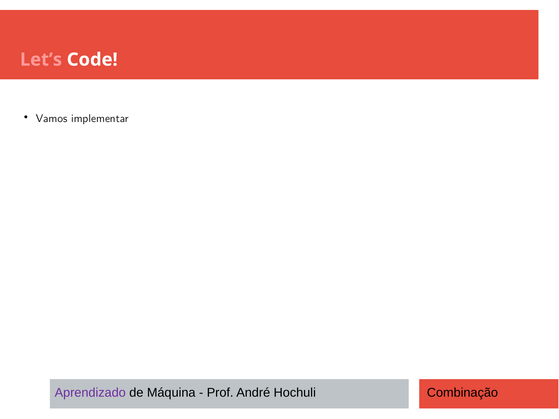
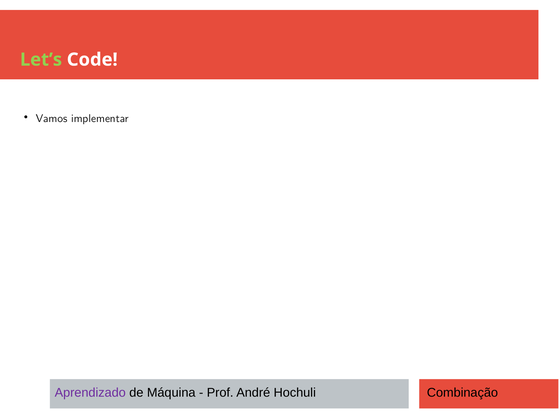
Let’s colour: pink -> light green
